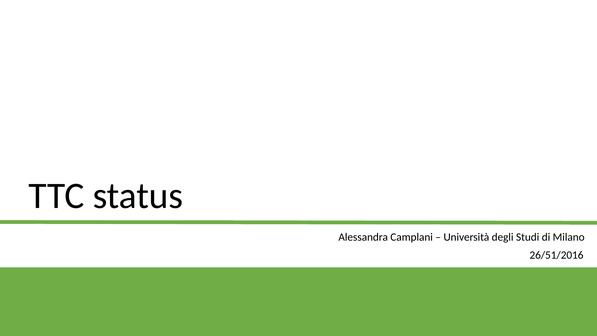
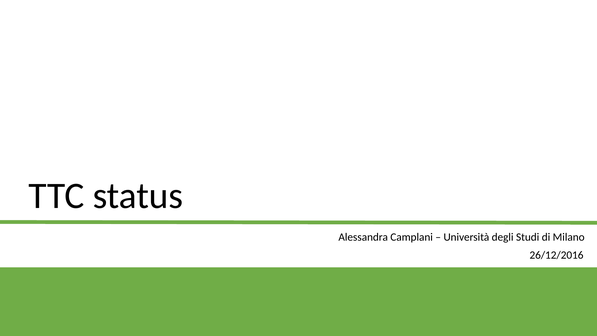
26/51/2016: 26/51/2016 -> 26/12/2016
